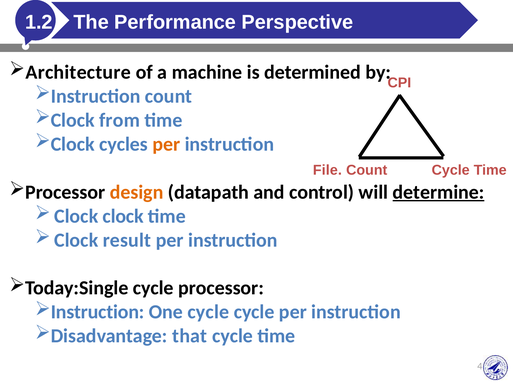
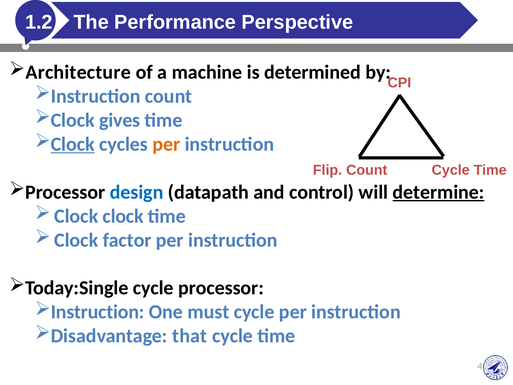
from: from -> gives
Clock at (73, 144) underline: none -> present
File: File -> Flip
design colour: orange -> blue
result: result -> factor
One cycle: cycle -> must
